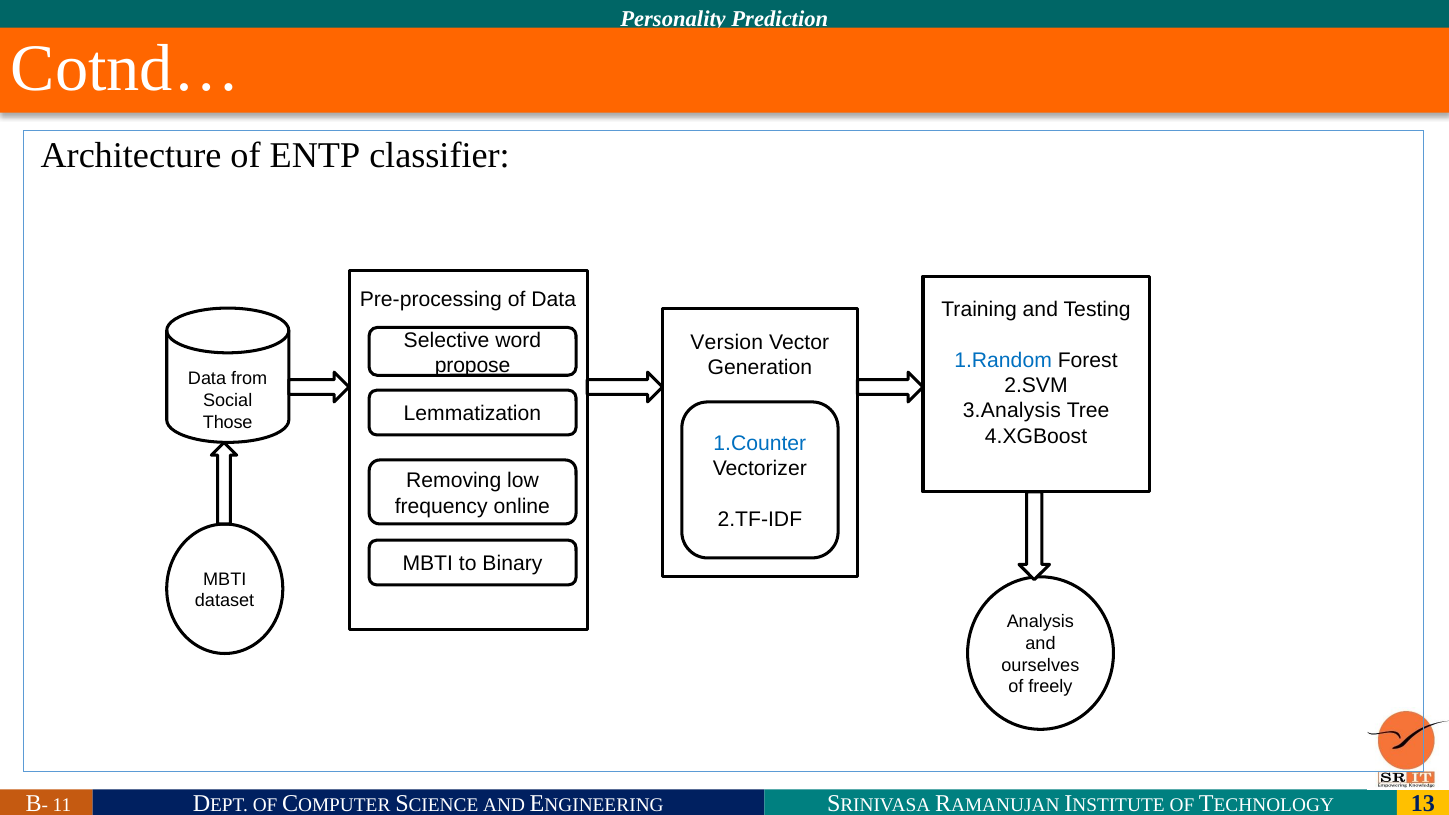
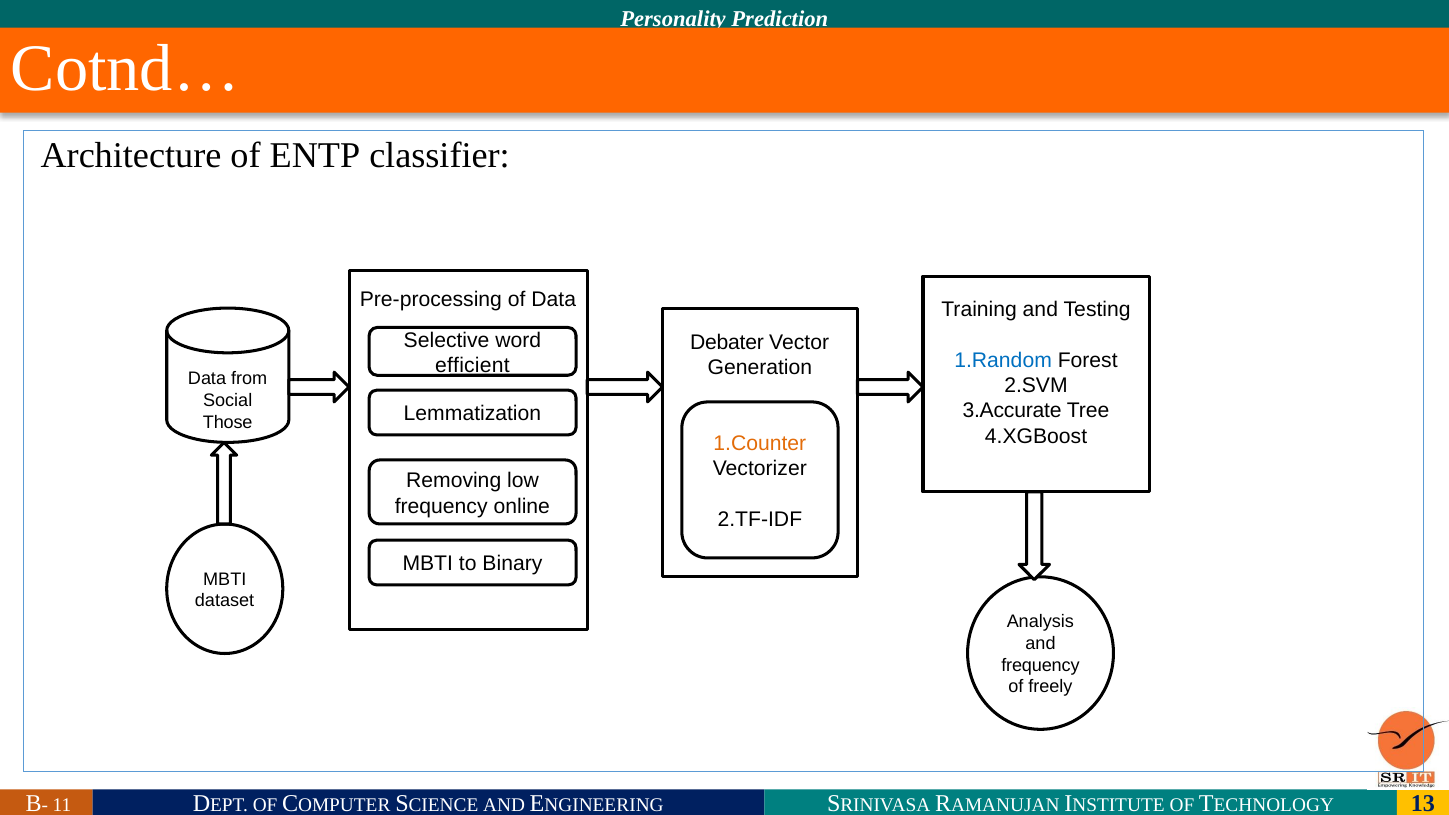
Version: Version -> Debater
propose: propose -> efficient
3.Analysis: 3.Analysis -> 3.Accurate
1.Counter colour: blue -> orange
ourselves at (1040, 665): ourselves -> frequency
